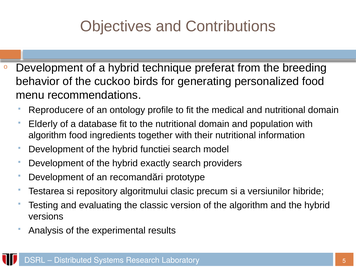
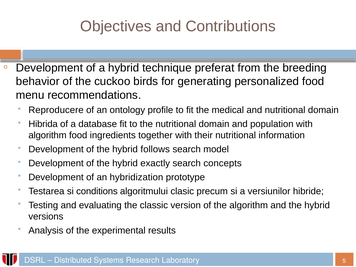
Elderly: Elderly -> Hibrida
functiei: functiei -> follows
providers: providers -> concepts
recomandări: recomandări -> hybridization
repository: repository -> conditions
